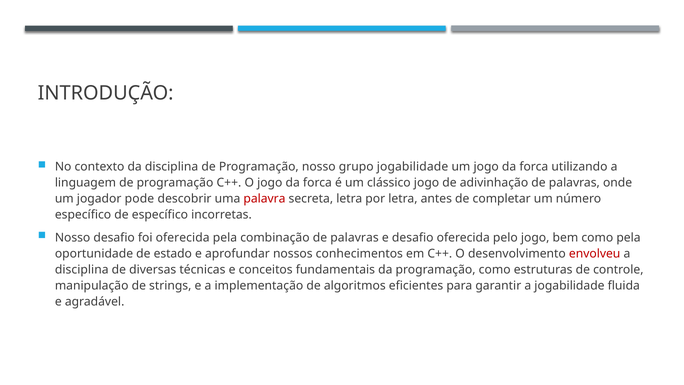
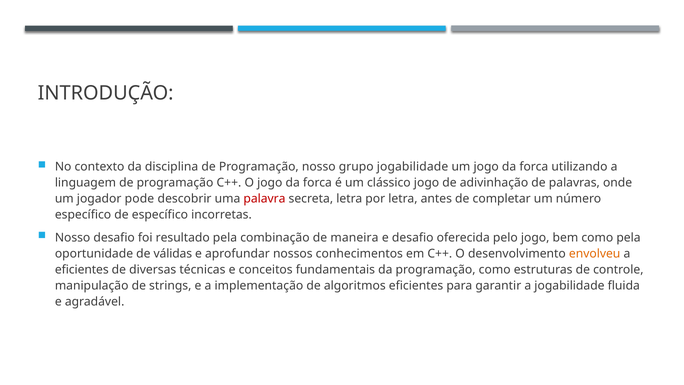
foi oferecida: oferecida -> resultado
combinação de palavras: palavras -> maneira
estado: estado -> válidas
envolveu colour: red -> orange
disciplina at (82, 269): disciplina -> eficientes
